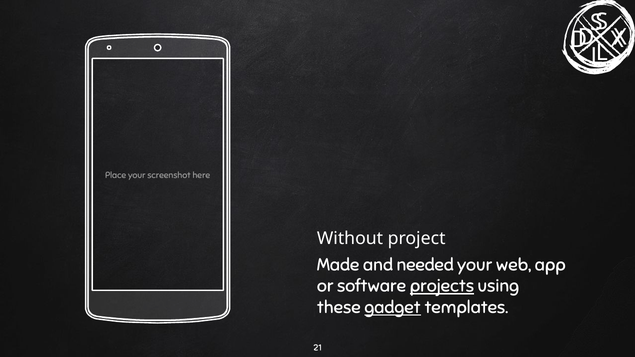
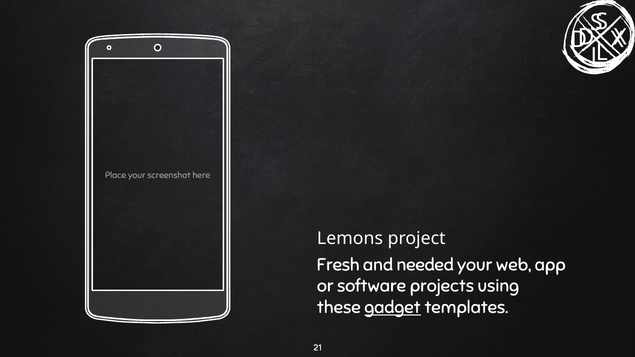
Without: Without -> Lemons
Made: Made -> Fresh
projects underline: present -> none
